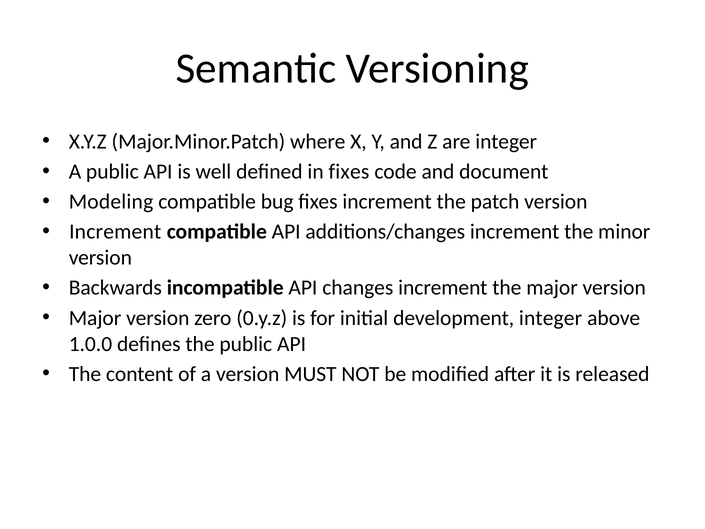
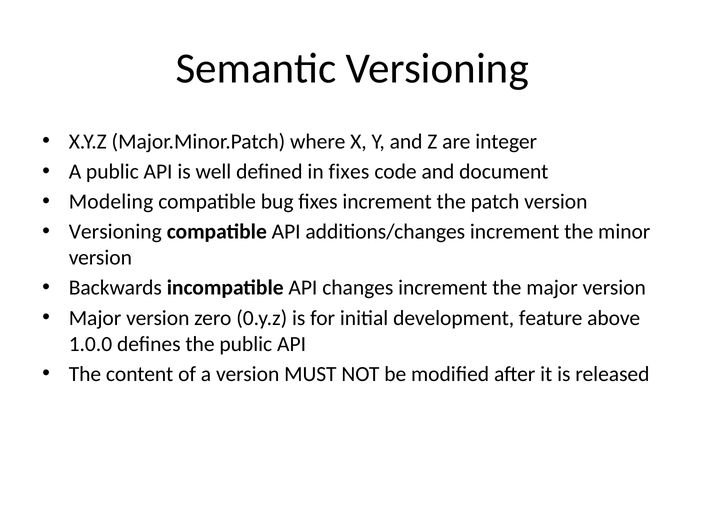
Increment at (115, 232): Increment -> Versioning
development integer: integer -> feature
